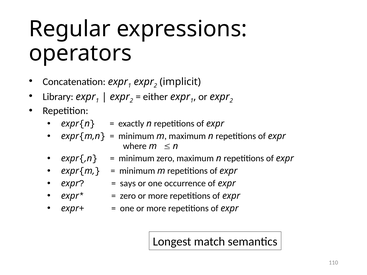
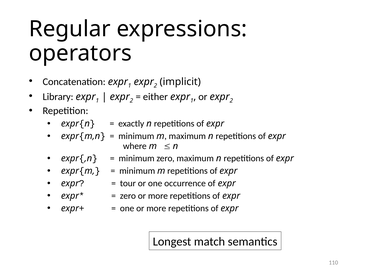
says: says -> tour
